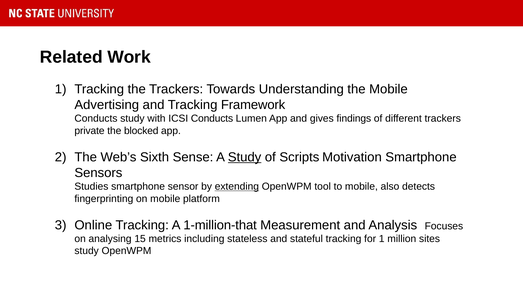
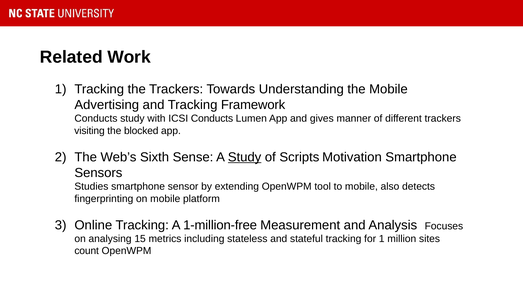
findings: findings -> manner
private: private -> visiting
extending underline: present -> none
1-million-that: 1-million-that -> 1-million-free
study at (87, 251): study -> count
